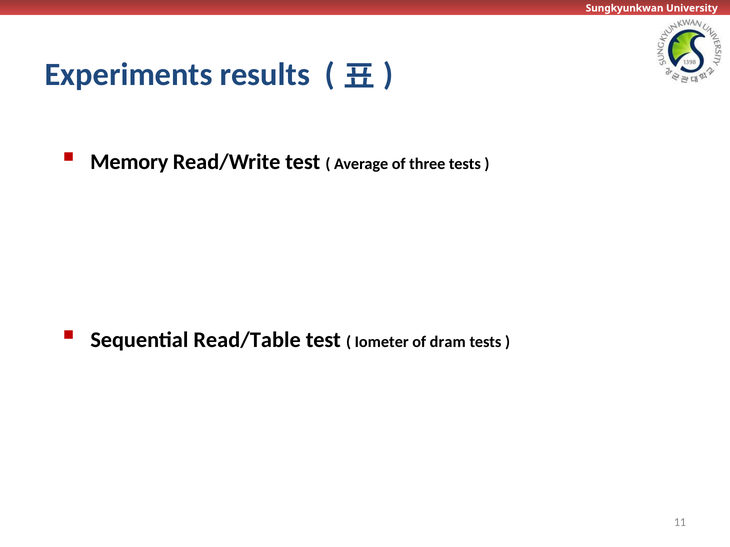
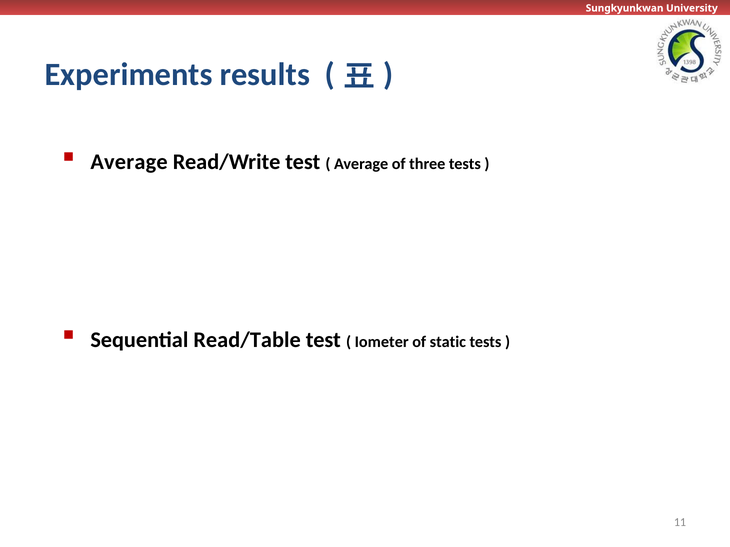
Memory at (129, 162): Memory -> Average
dram: dram -> static
